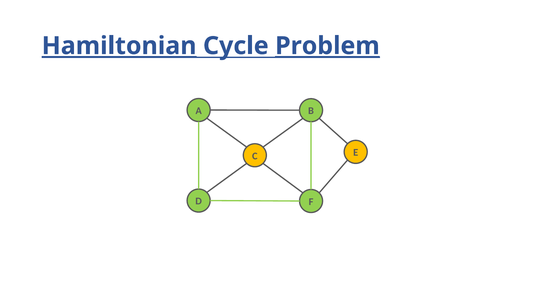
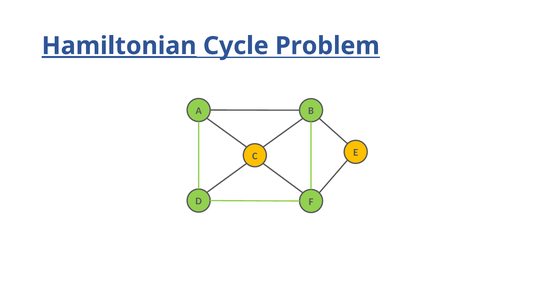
Problem underline: present -> none
